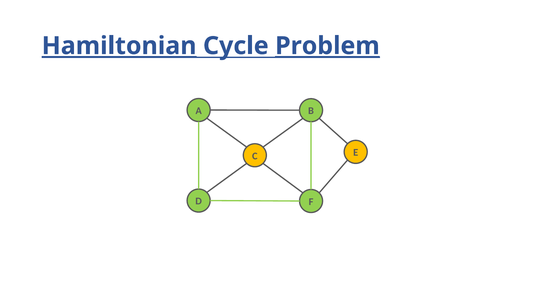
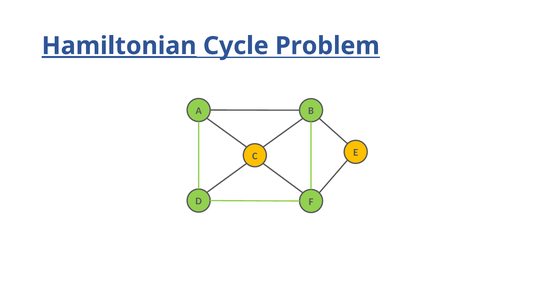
Problem underline: present -> none
